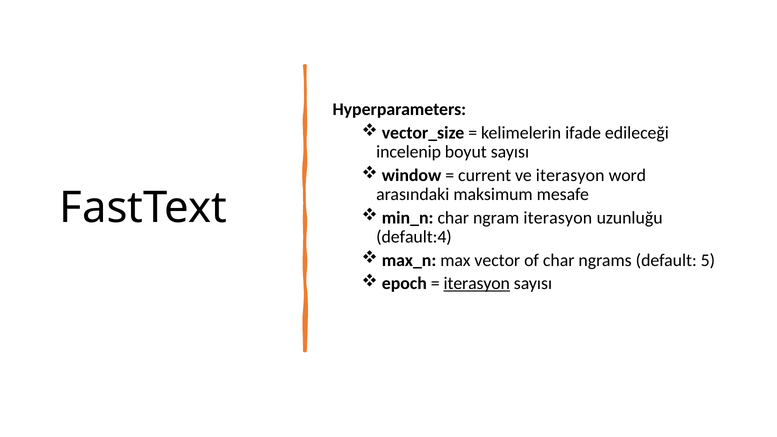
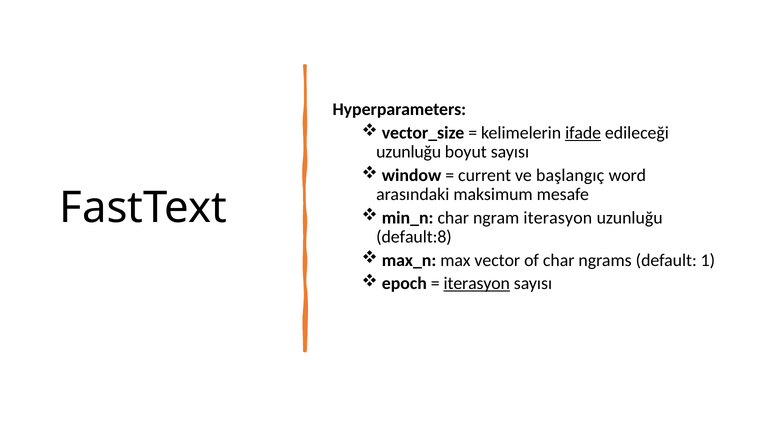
ifade underline: none -> present
incelenip at (409, 152): incelenip -> uzunluğu
ve iterasyon: iterasyon -> başlangıç
default:4: default:4 -> default:8
5: 5 -> 1
